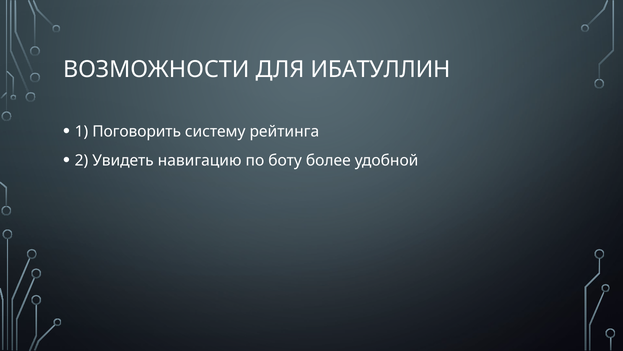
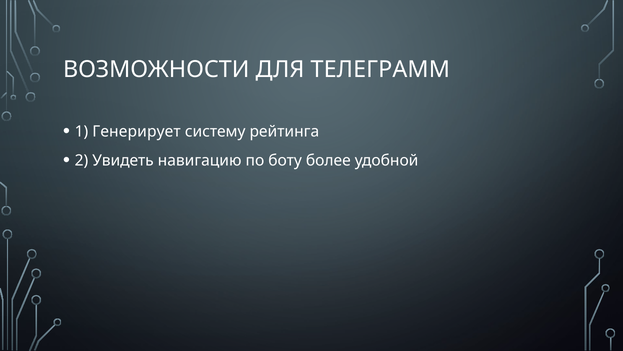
ИБАТУЛЛИН: ИБАТУЛЛИН -> ТЕЛЕГРАММ
Поговорить: Поговорить -> Генерирует
